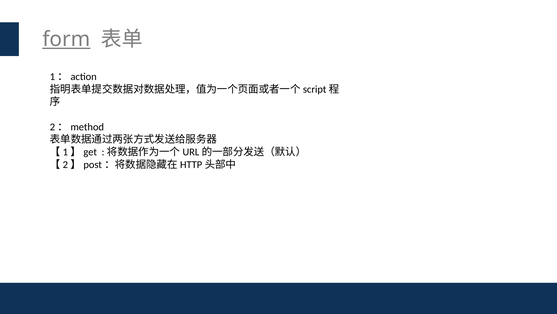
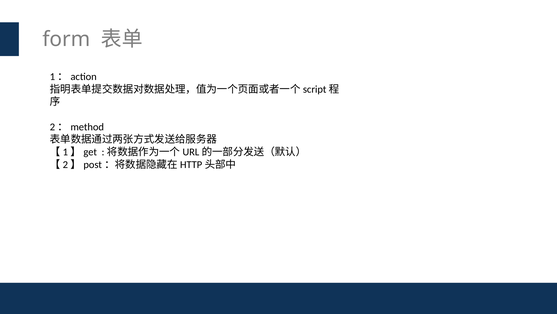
form underline: present -> none
